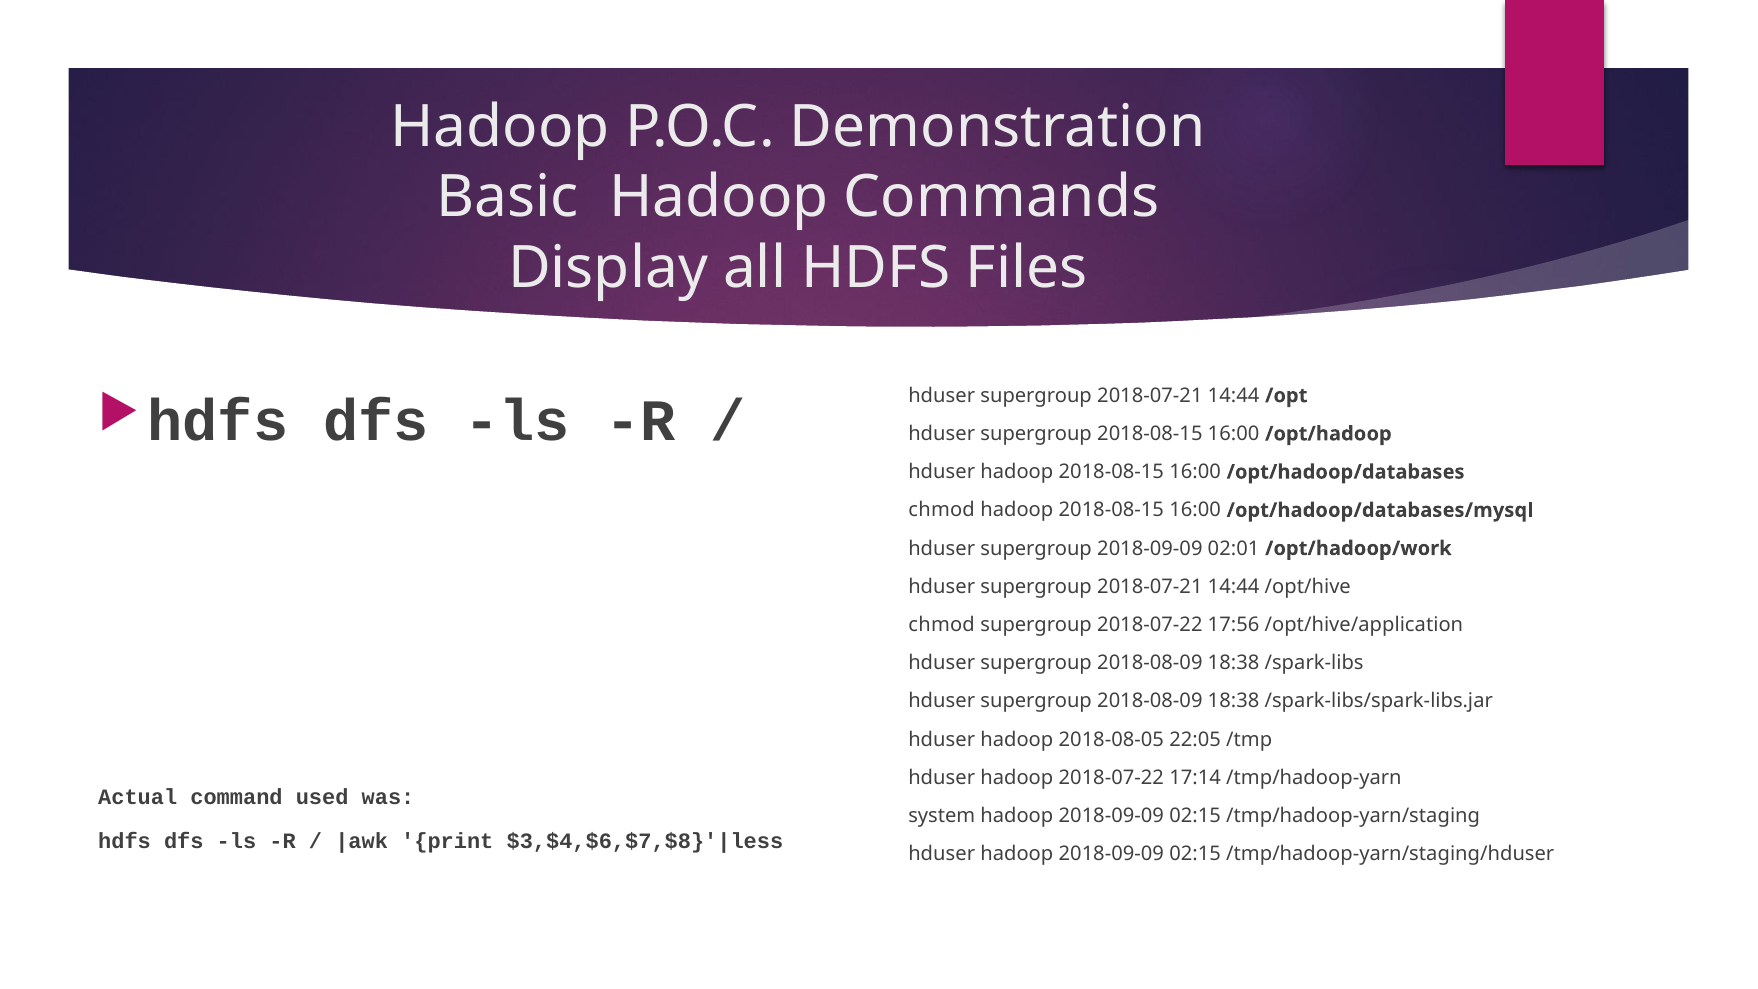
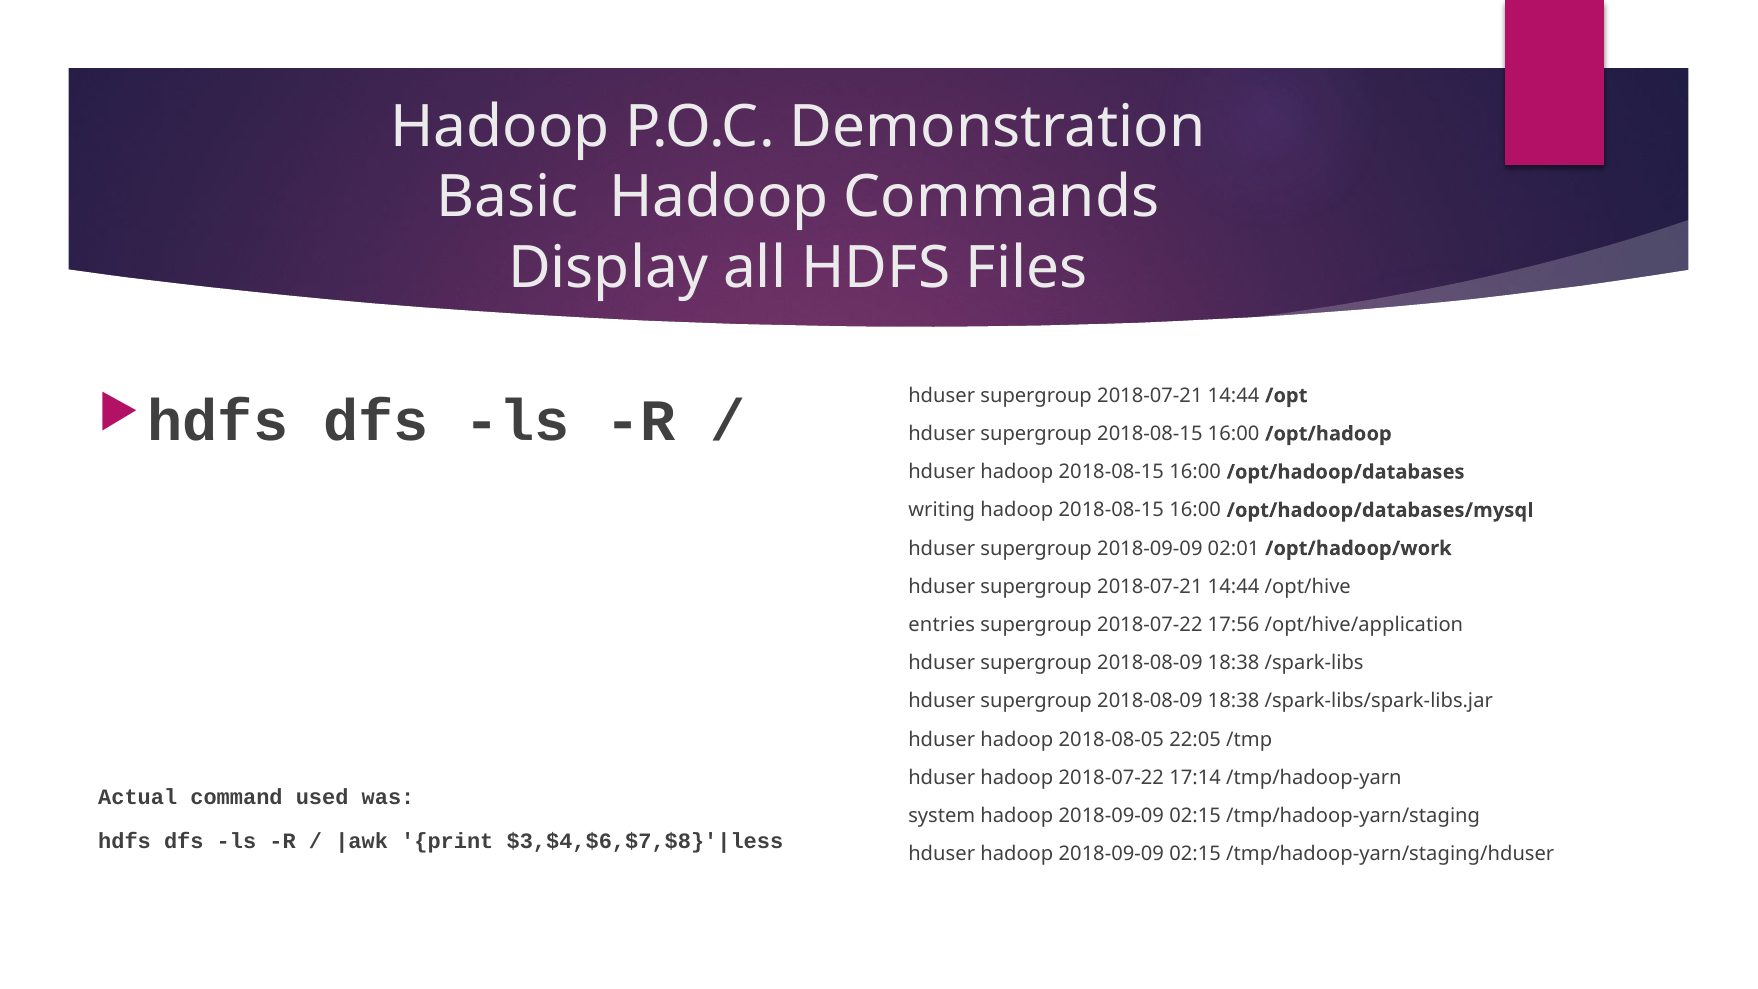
chmod at (942, 510): chmod -> writing
chmod at (942, 625): chmod -> entries
